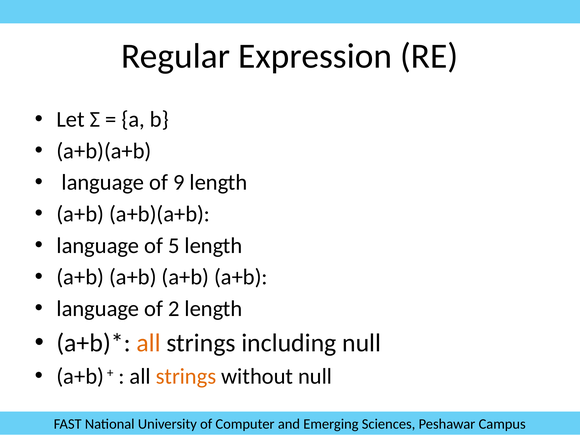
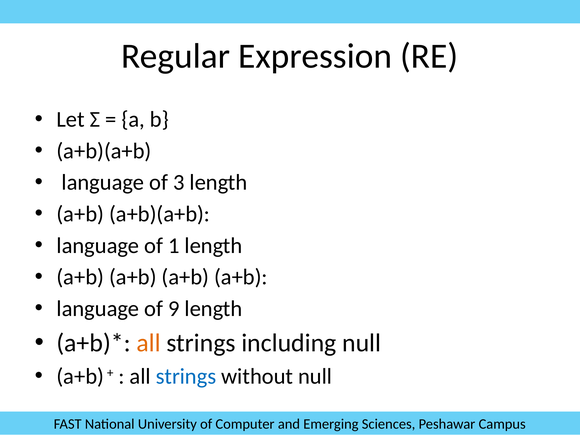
9: 9 -> 3
5: 5 -> 1
2: 2 -> 9
strings at (186, 376) colour: orange -> blue
